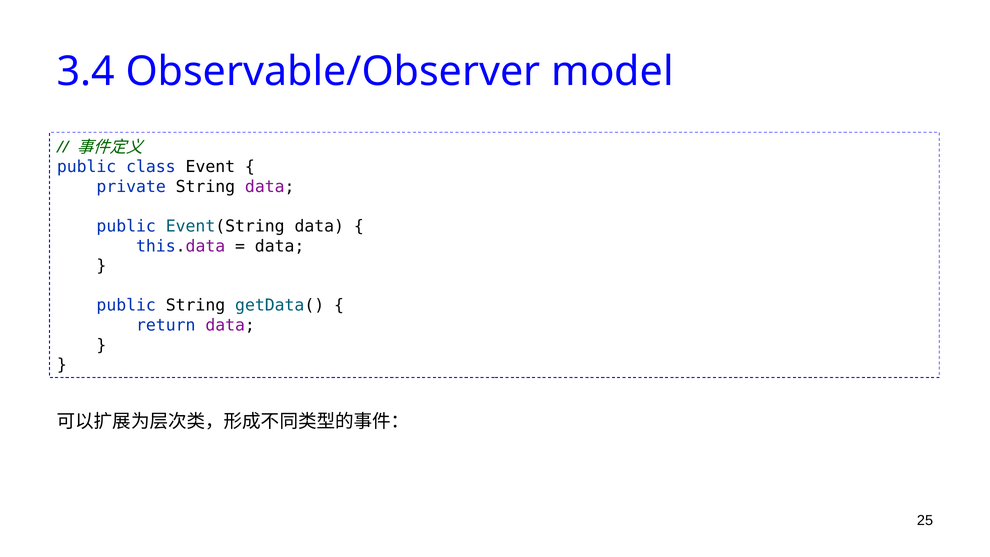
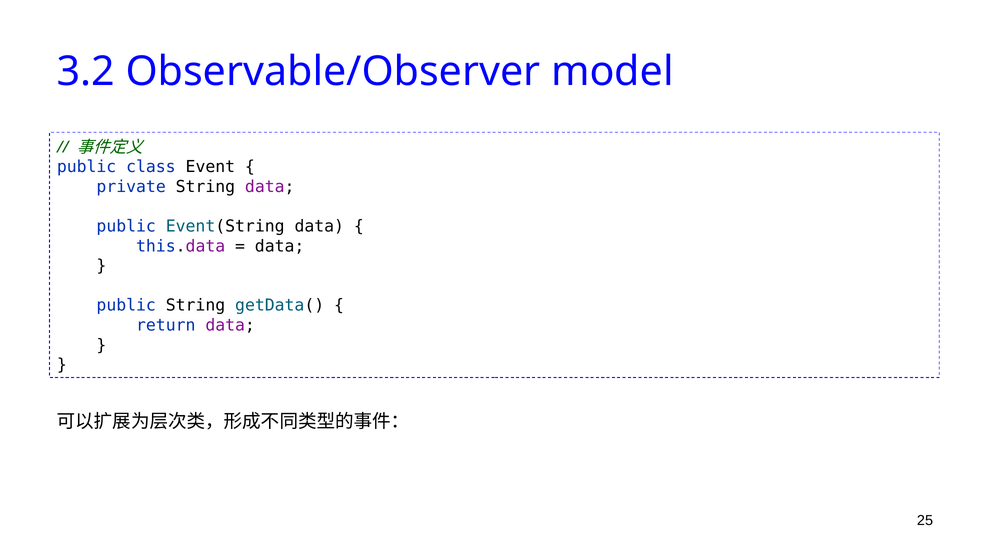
3.4: 3.4 -> 3.2
